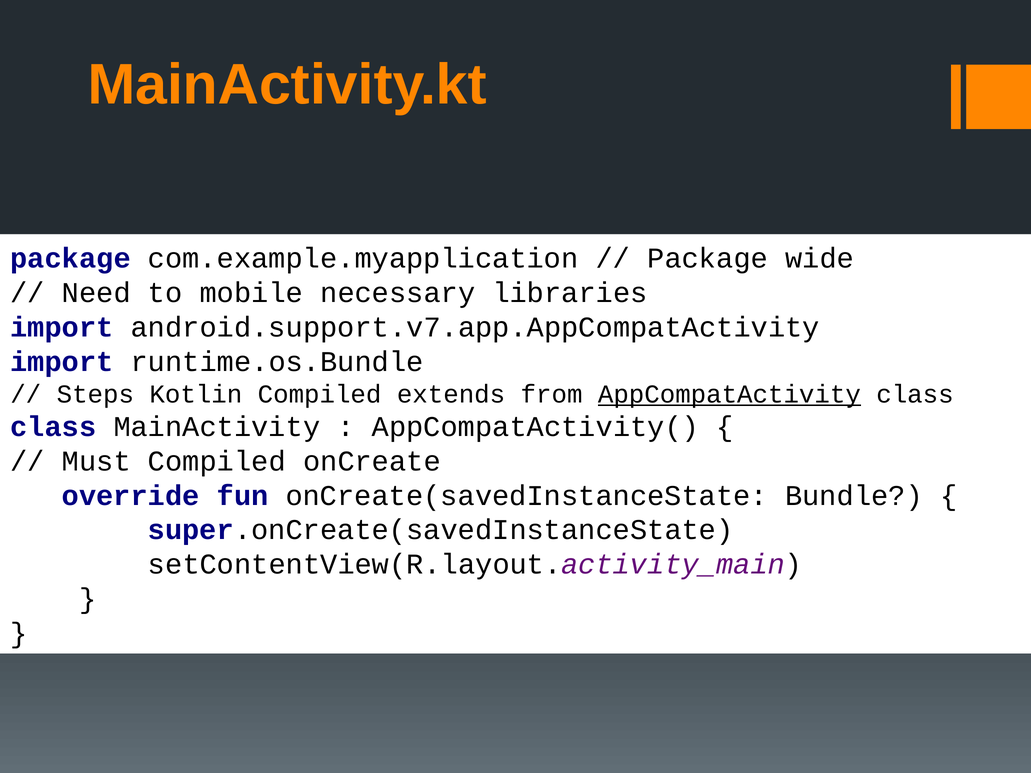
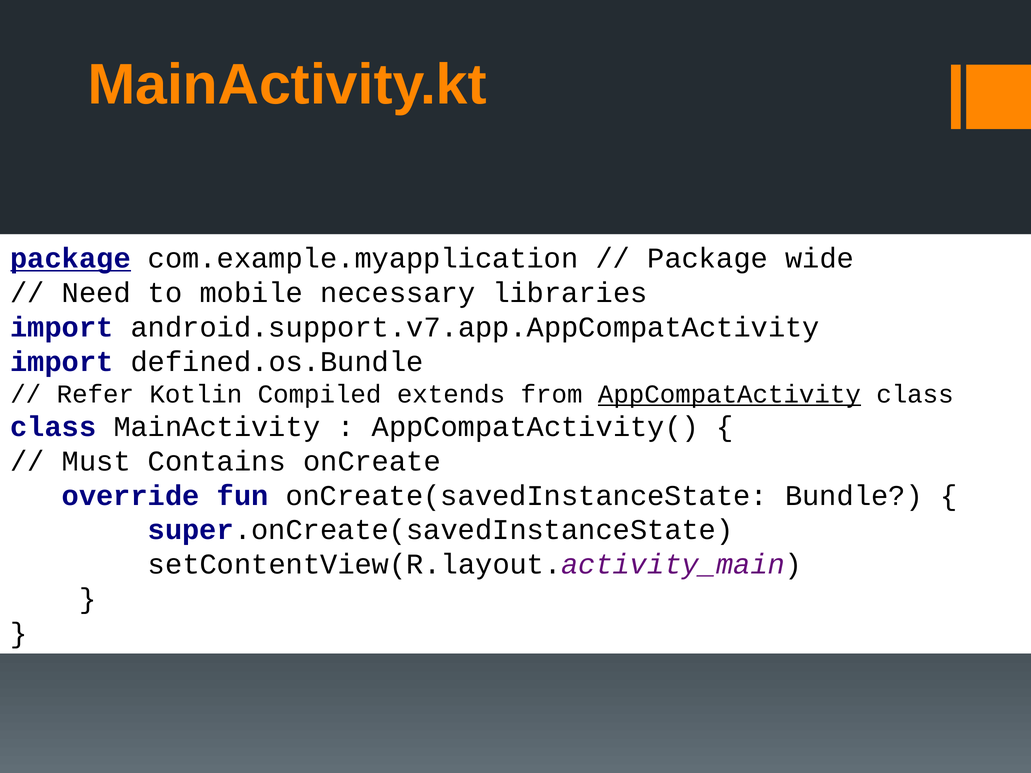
package at (71, 259) underline: none -> present
runtime.os.Bundle: runtime.os.Bundle -> defined.os.Bundle
Steps: Steps -> Refer
Must Compiled: Compiled -> Contains
